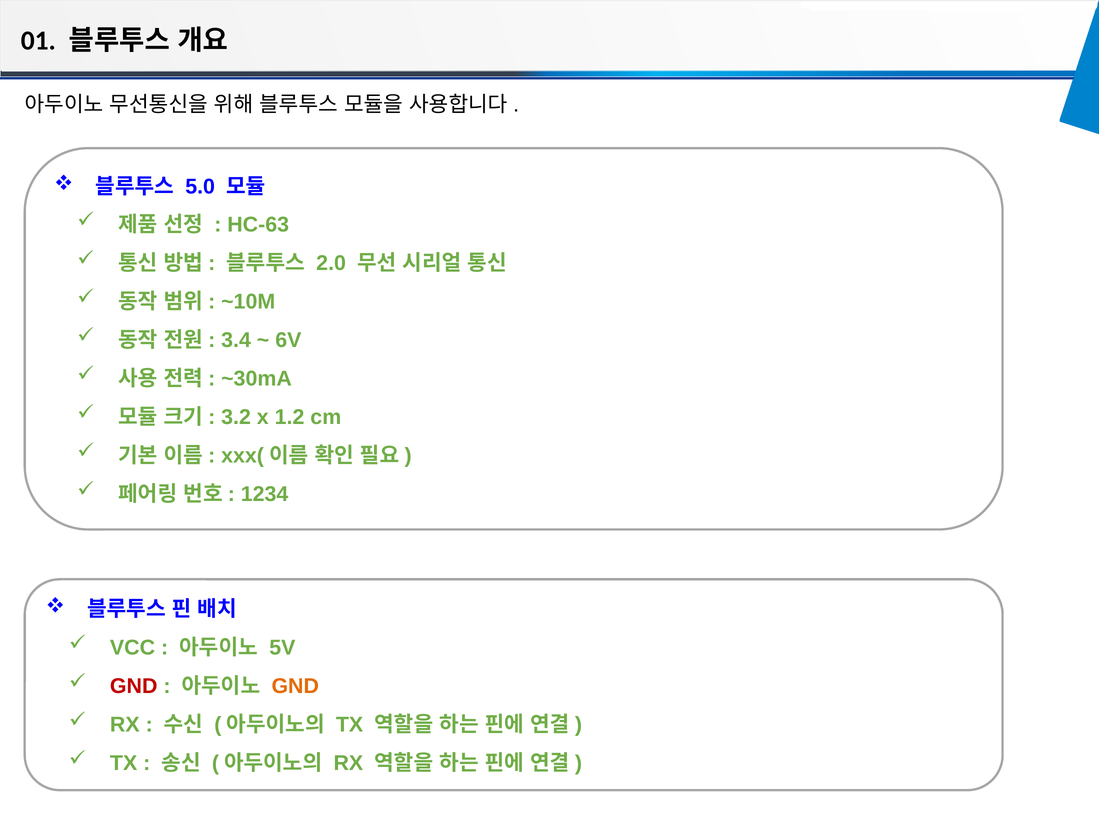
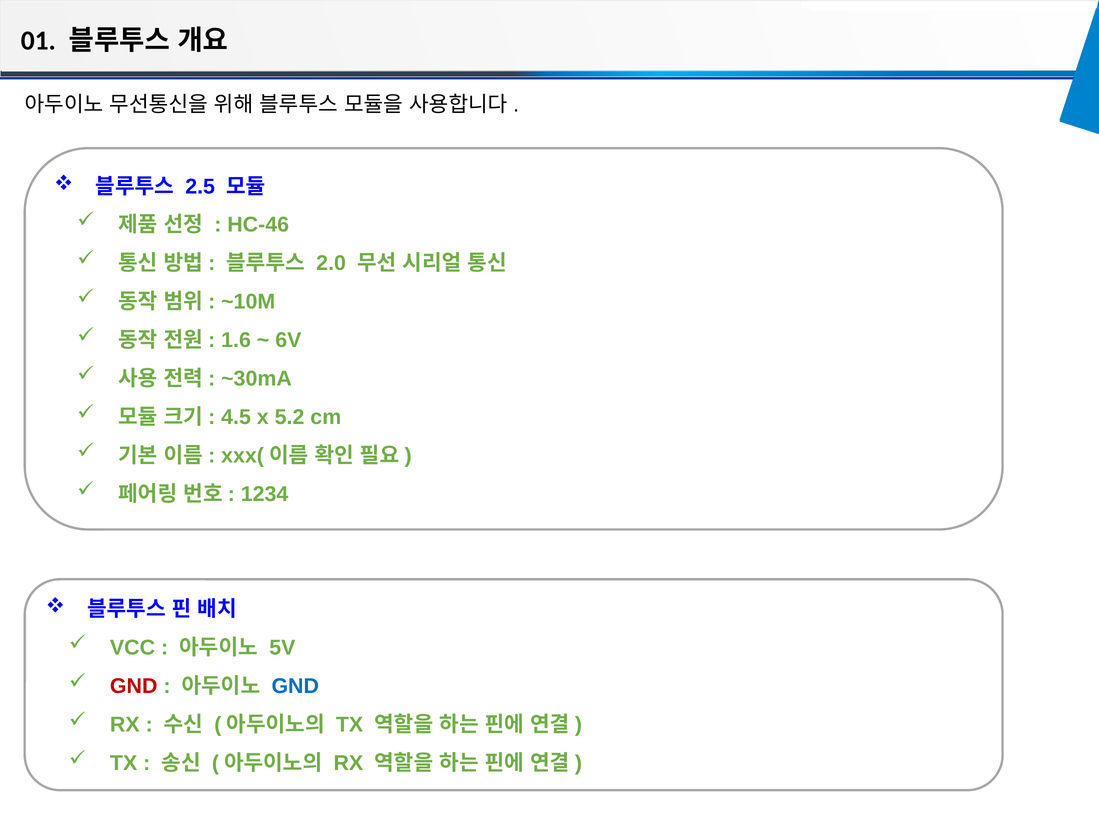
5.0: 5.0 -> 2.5
HC-63: HC-63 -> HC-46
3.4: 3.4 -> 1.6
3.2: 3.2 -> 4.5
1.2: 1.2 -> 5.2
GND at (295, 686) colour: orange -> blue
